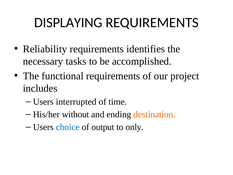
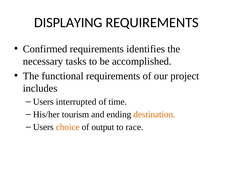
Reliability: Reliability -> Confirmed
without: without -> tourism
choice colour: blue -> orange
only: only -> race
